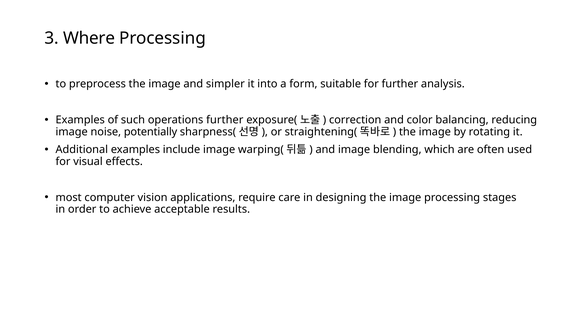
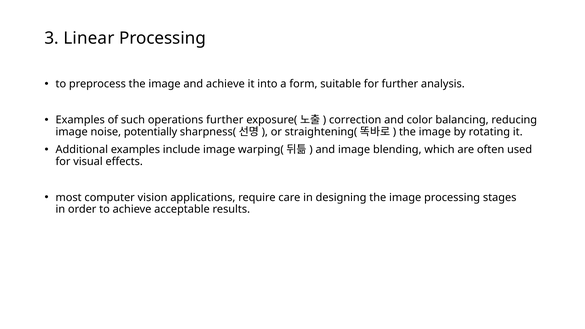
Where: Where -> Linear
and simpler: simpler -> achieve
